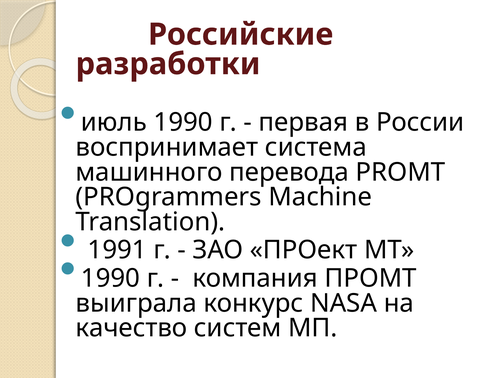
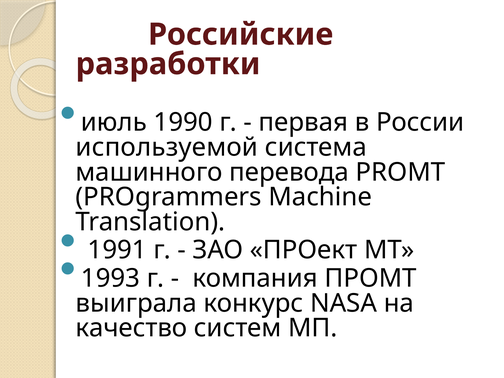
воспринимает: воспринимает -> используемой
1990 at (110, 278): 1990 -> 1993
